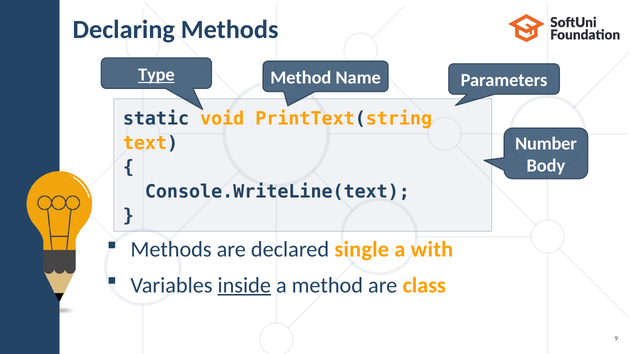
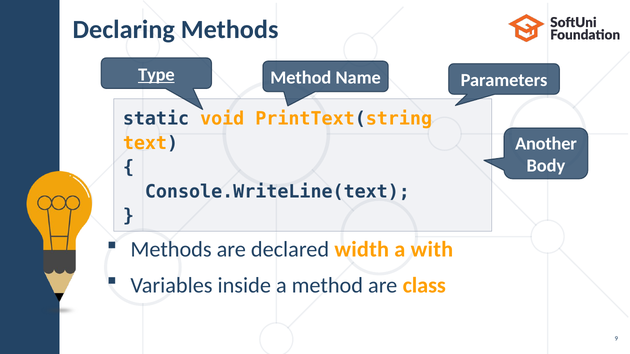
Number: Number -> Another
single: single -> width
inside underline: present -> none
